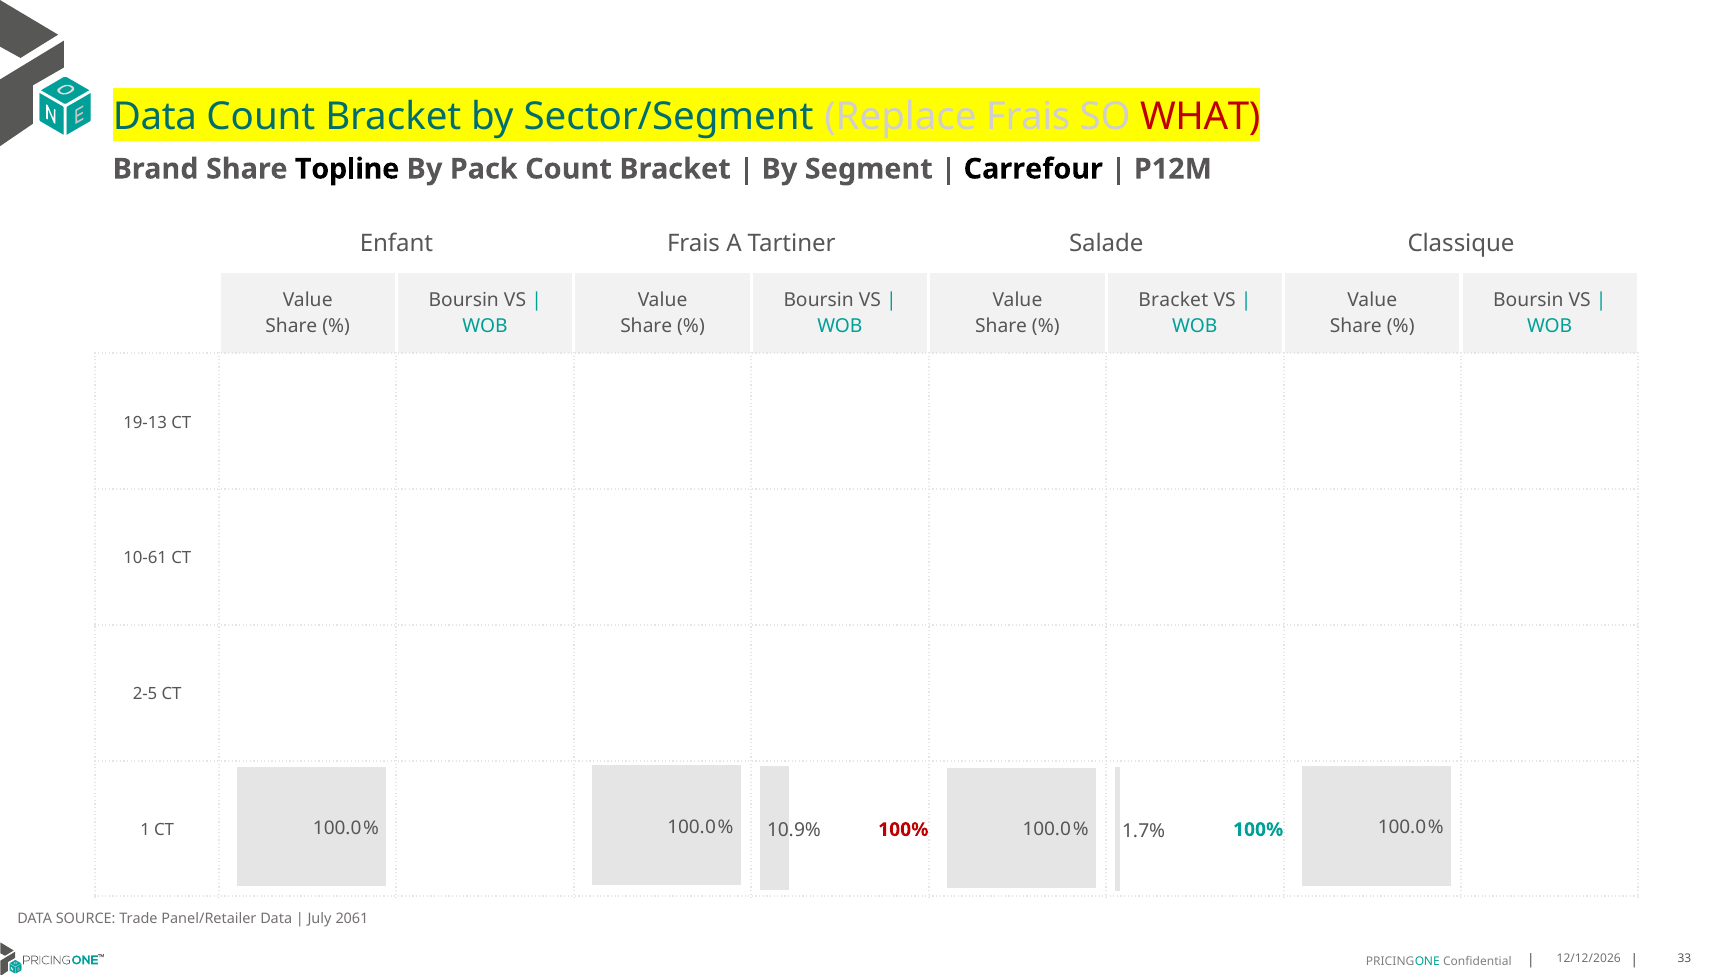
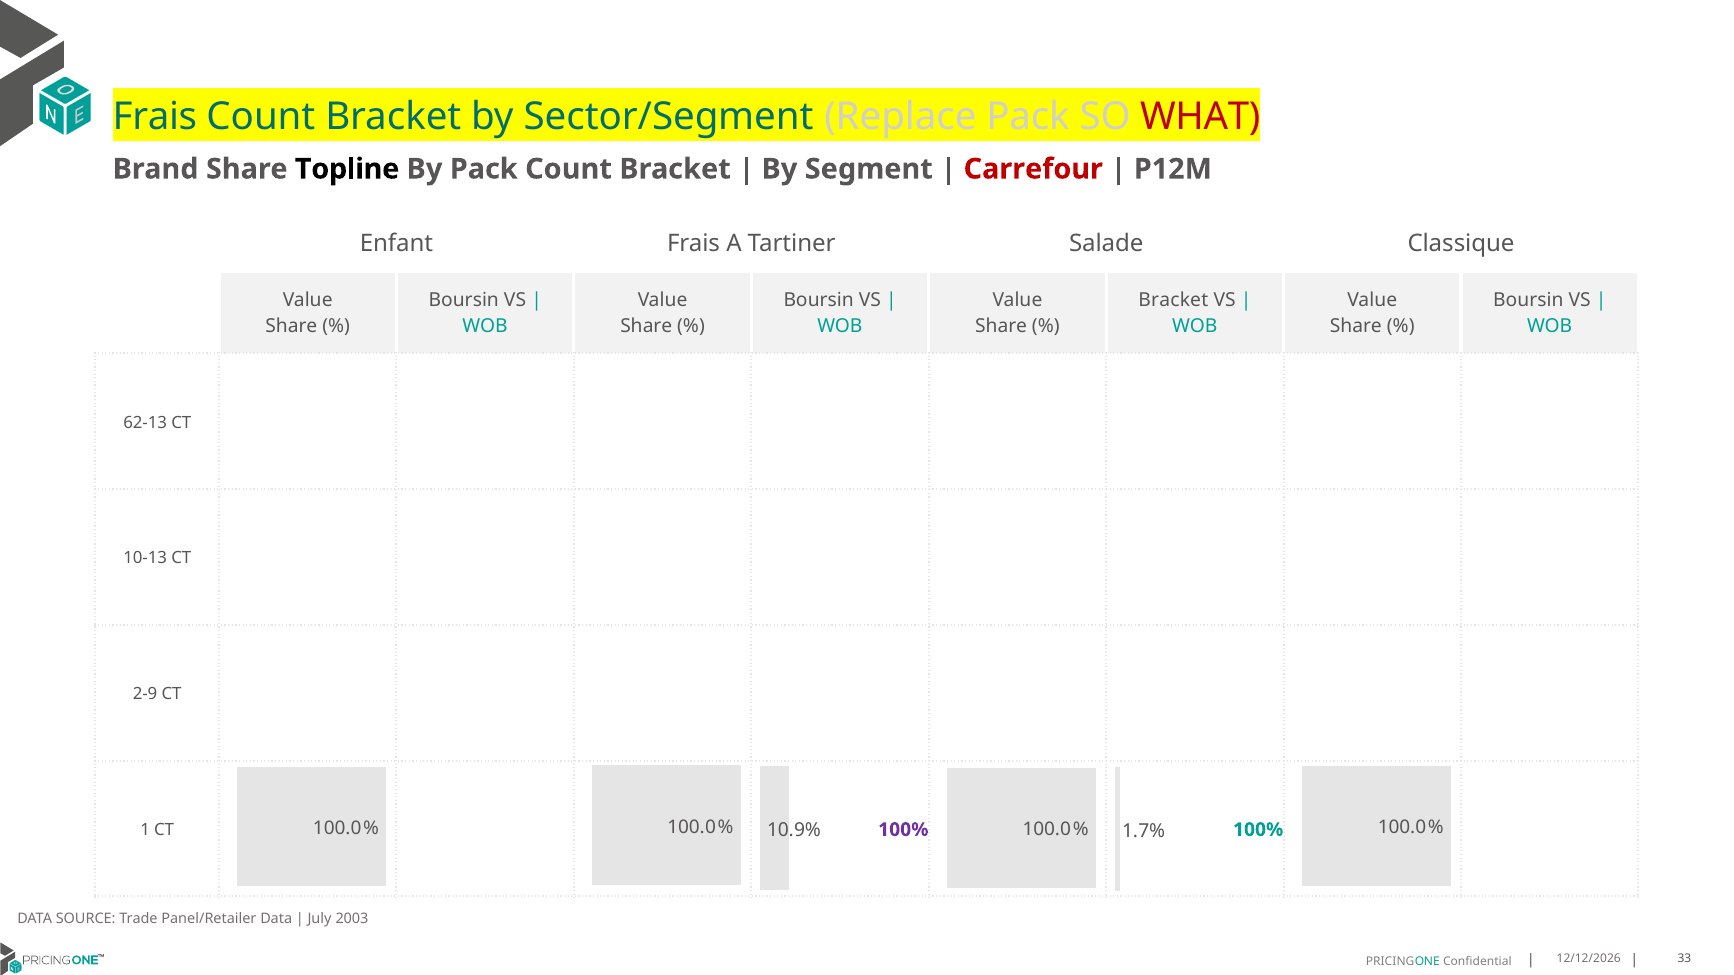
Data at (155, 117): Data -> Frais
Replace Frais: Frais -> Pack
Carrefour colour: black -> red
19-13: 19-13 -> 62-13
10-61: 10-61 -> 10-13
2-5: 2-5 -> 2-9
100% at (903, 830) colour: red -> purple
2061: 2061 -> 2003
